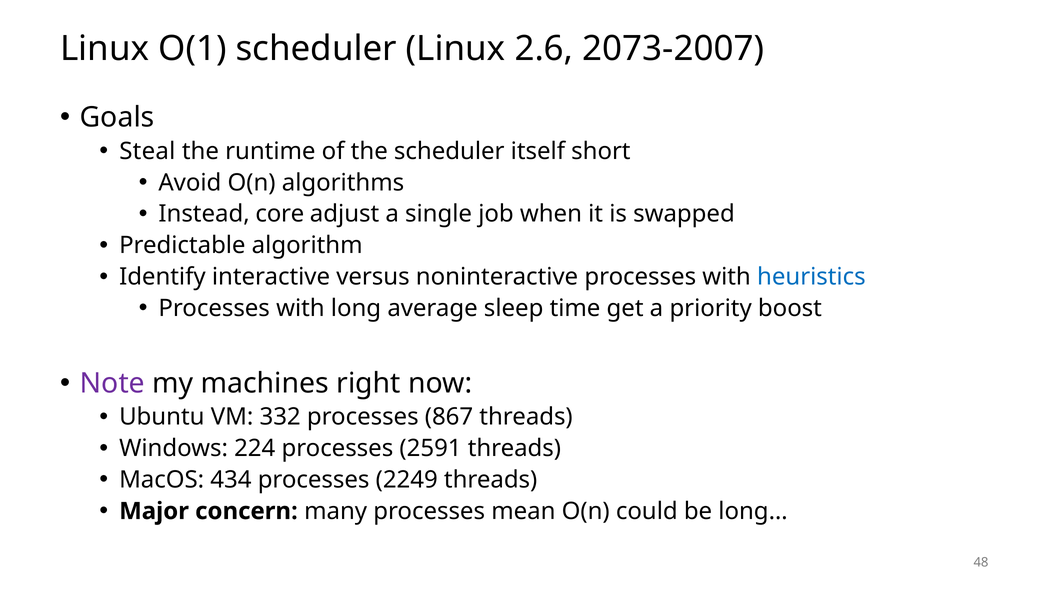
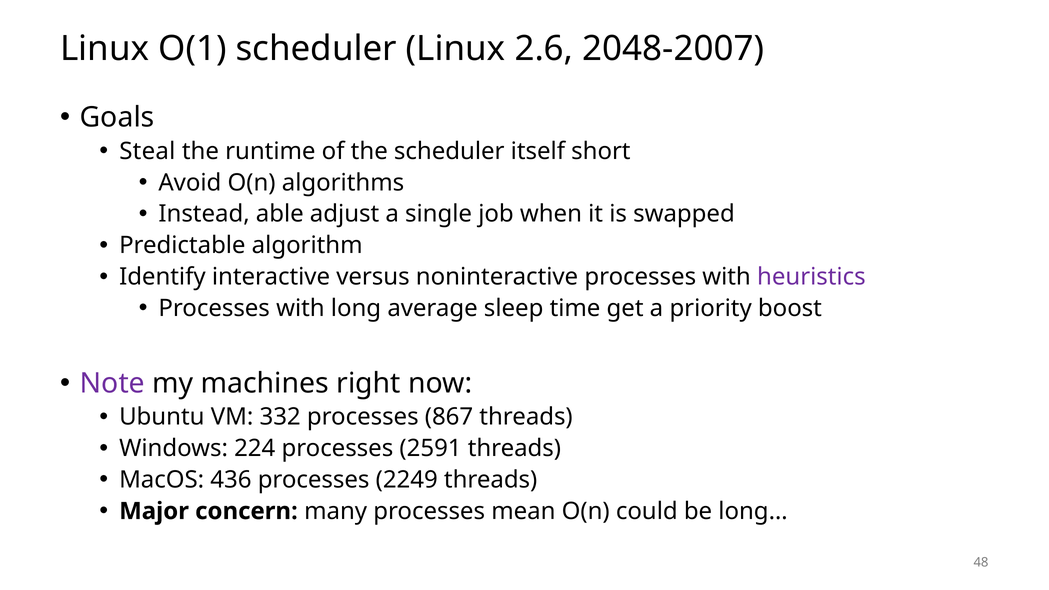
2073-2007: 2073-2007 -> 2048-2007
core: core -> able
heuristics colour: blue -> purple
434: 434 -> 436
